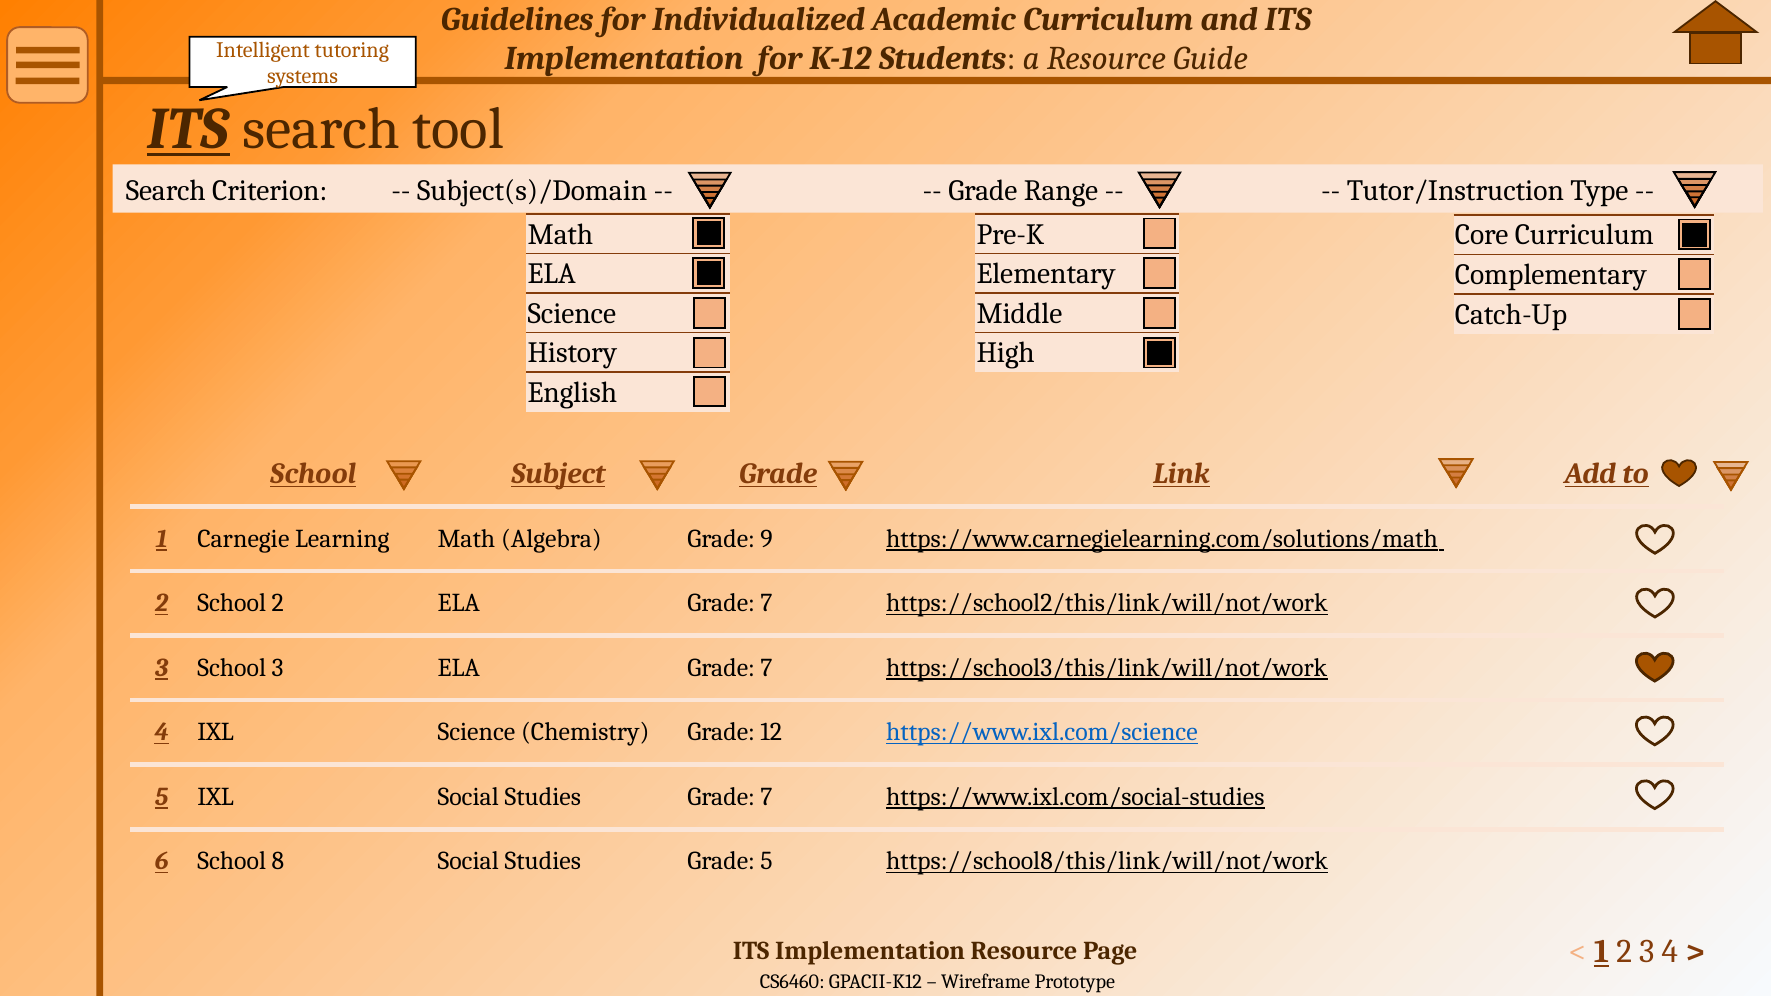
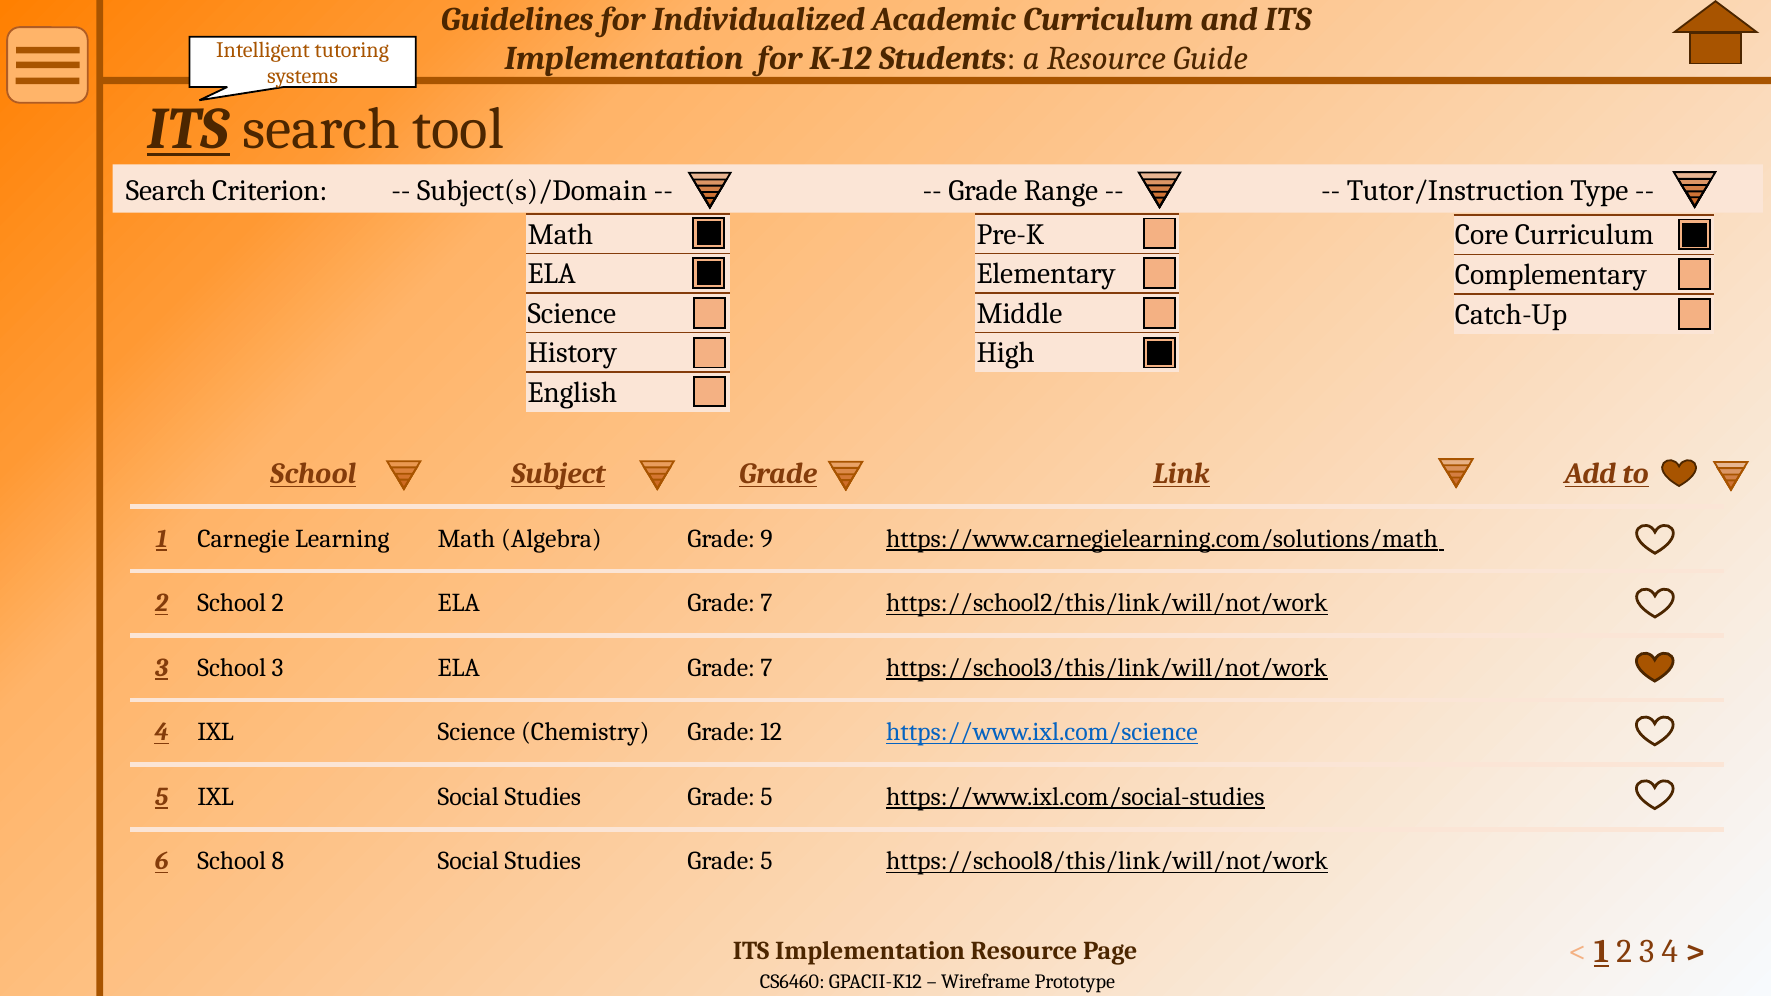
7 at (767, 797): 7 -> 5
